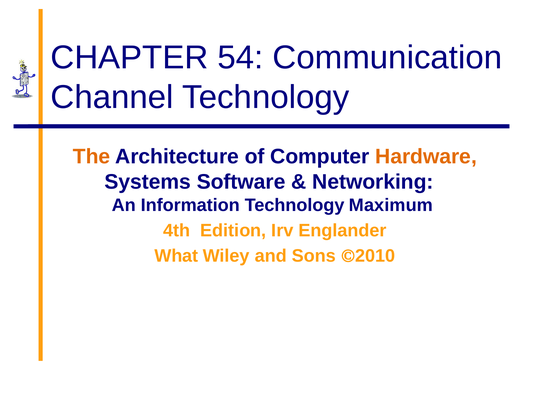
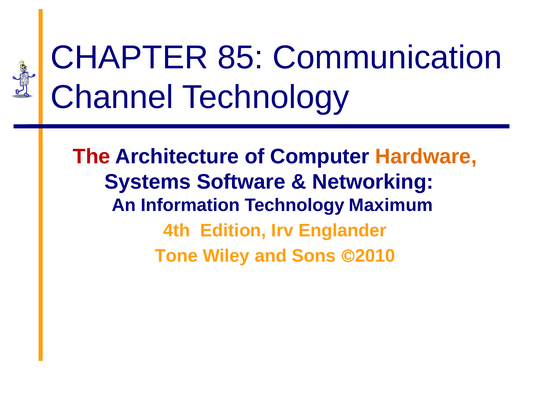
54: 54 -> 85
The colour: orange -> red
What: What -> Tone
